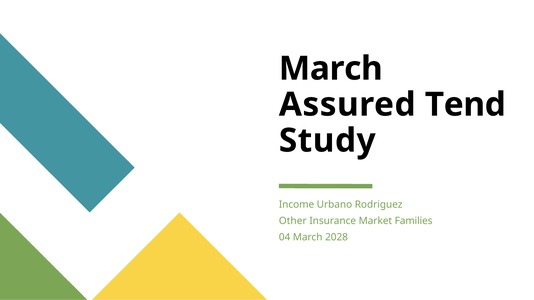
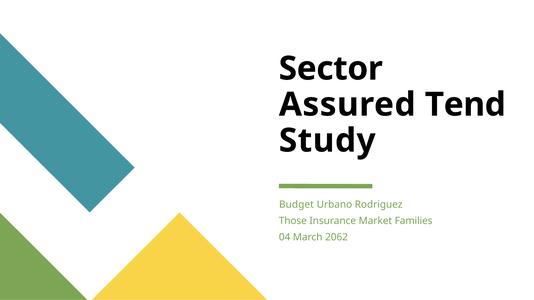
March at (331, 69): March -> Sector
Income: Income -> Budget
Other: Other -> Those
2028: 2028 -> 2062
